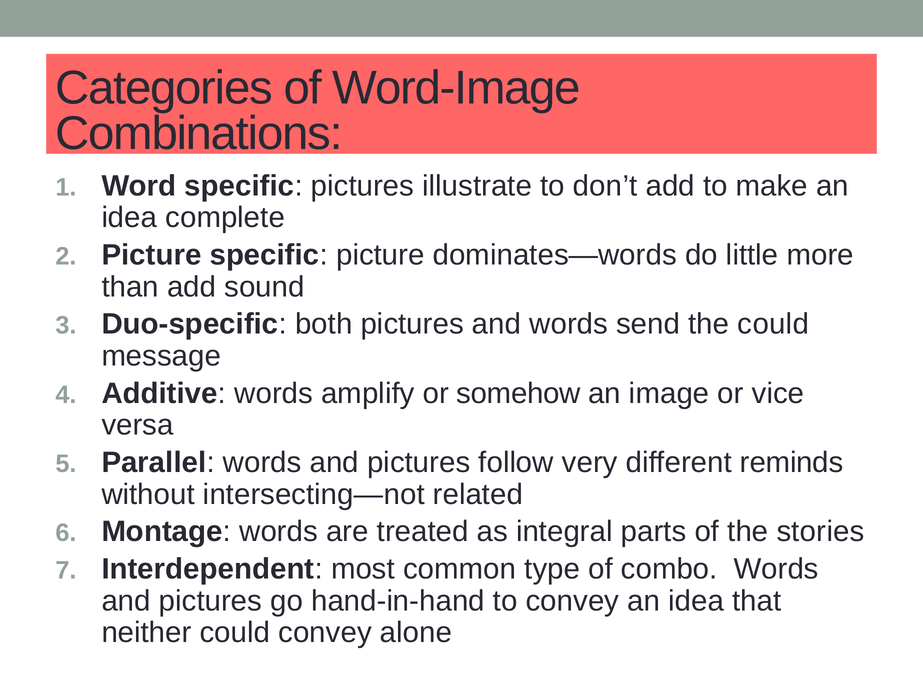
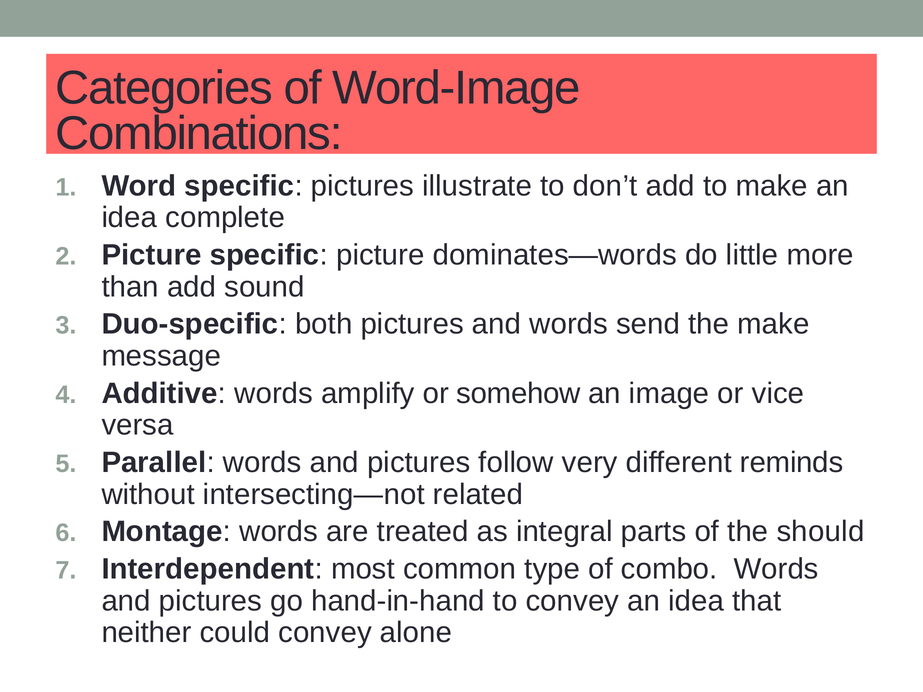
the could: could -> make
stories: stories -> should
